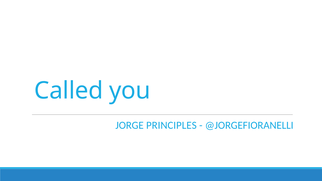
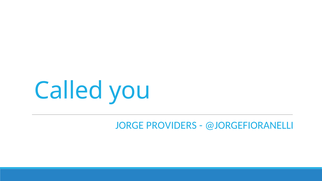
PRINCIPLES: PRINCIPLES -> PROVIDERS
